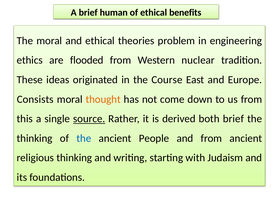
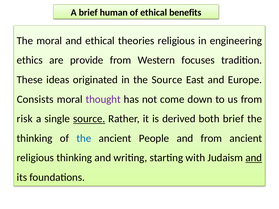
theories problem: problem -> religious
flooded: flooded -> provide
nuclear: nuclear -> focuses
the Course: Course -> Source
thought colour: orange -> purple
this: this -> risk
and at (254, 158) underline: none -> present
